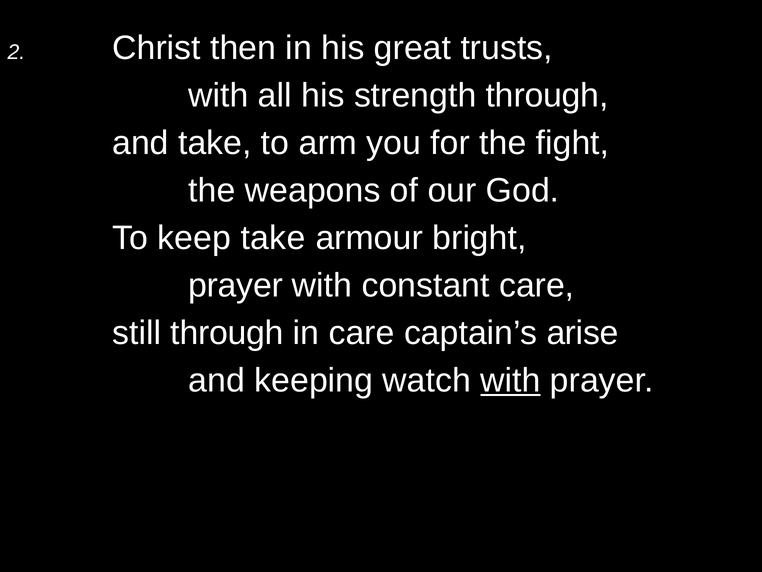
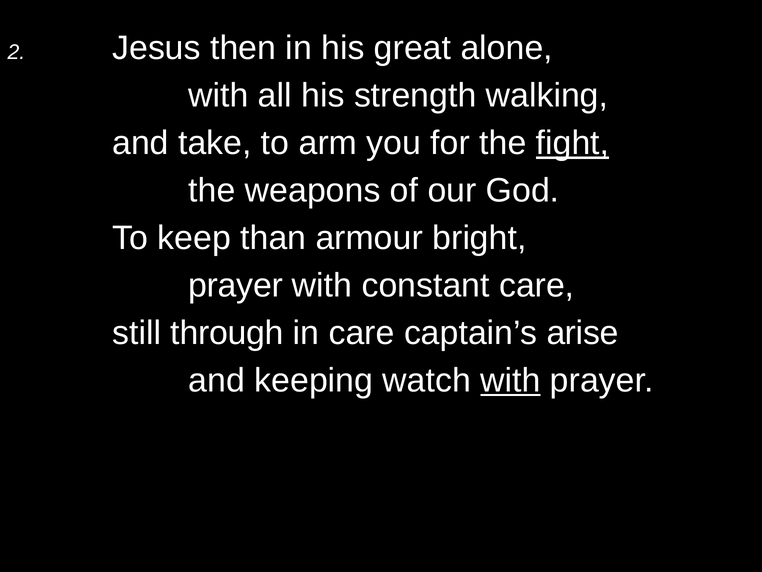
Christ: Christ -> Jesus
trusts: trusts -> alone
strength through: through -> walking
fight underline: none -> present
keep take: take -> than
